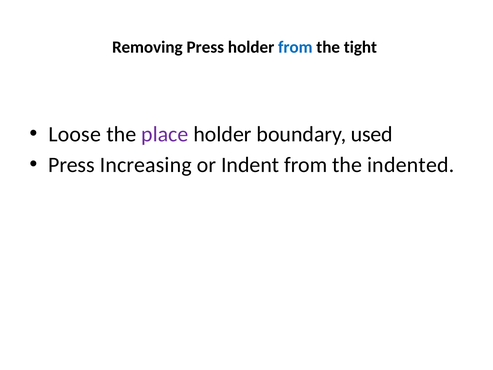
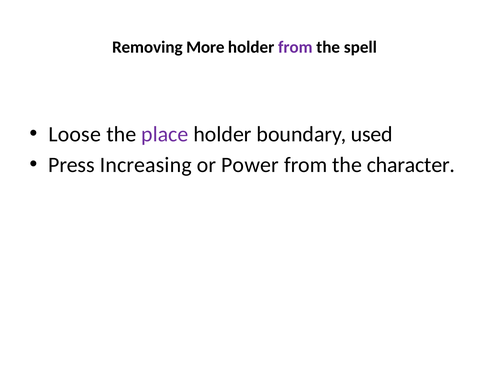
Removing Press: Press -> More
from at (295, 47) colour: blue -> purple
tight: tight -> spell
Indent: Indent -> Power
indented: indented -> character
